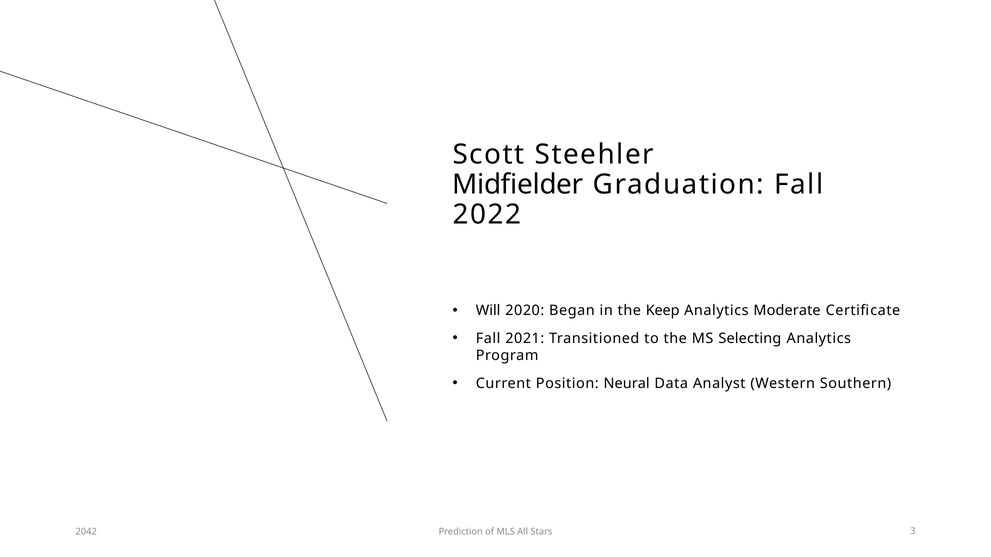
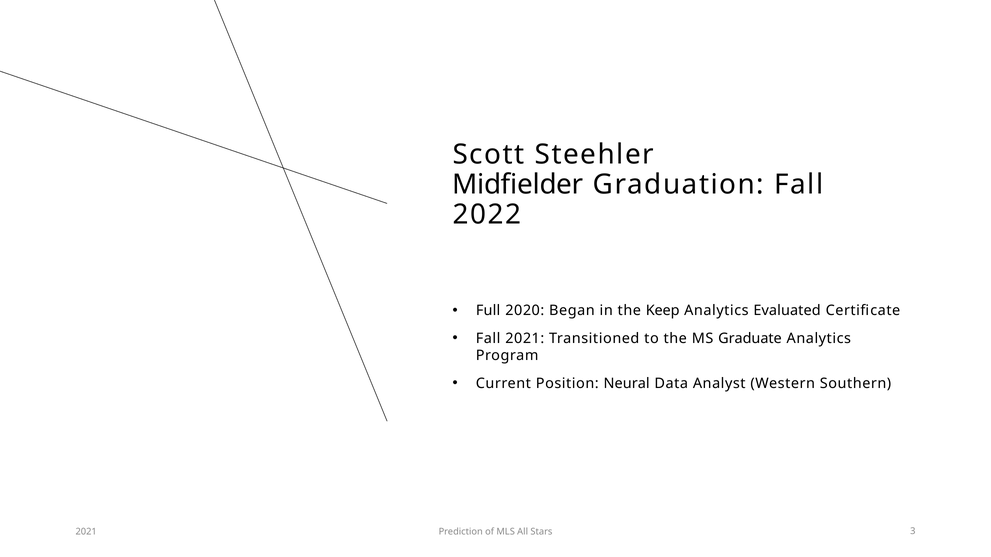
Will: Will -> Full
Moderate: Moderate -> Evaluated
Selecting: Selecting -> Graduate
2042 at (86, 532): 2042 -> 2021
